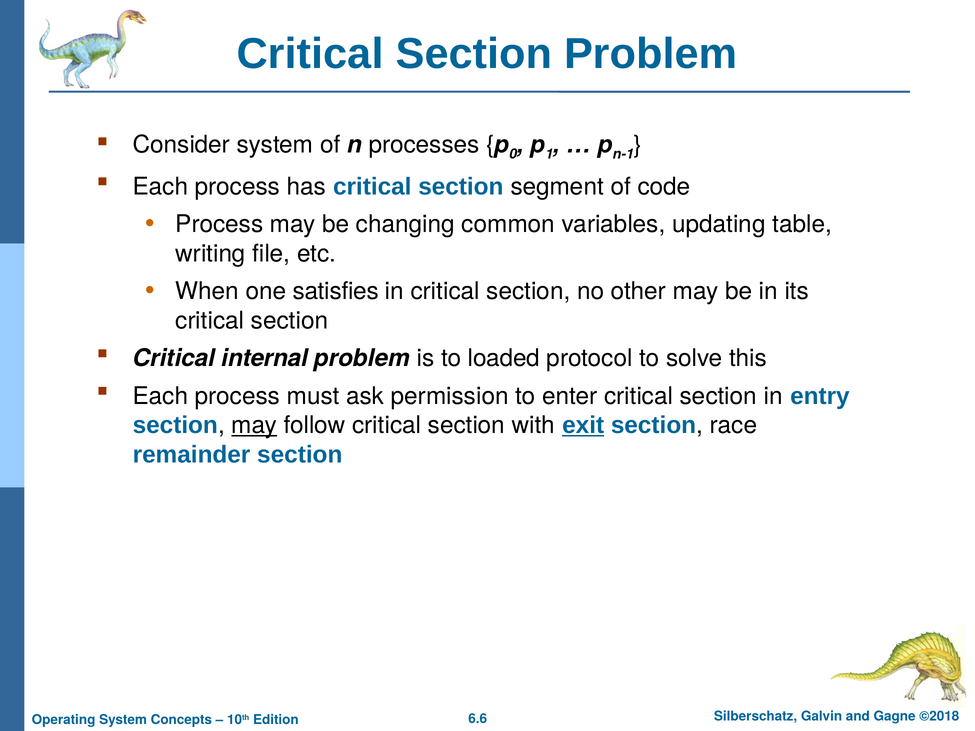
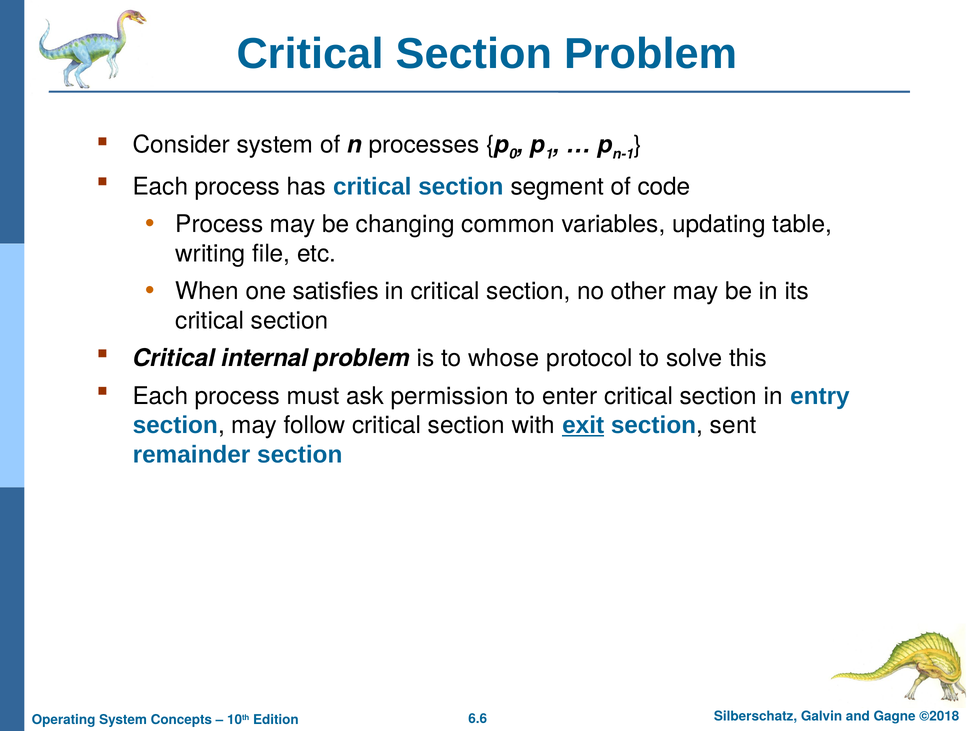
loaded: loaded -> whose
may at (254, 425) underline: present -> none
race: race -> sent
